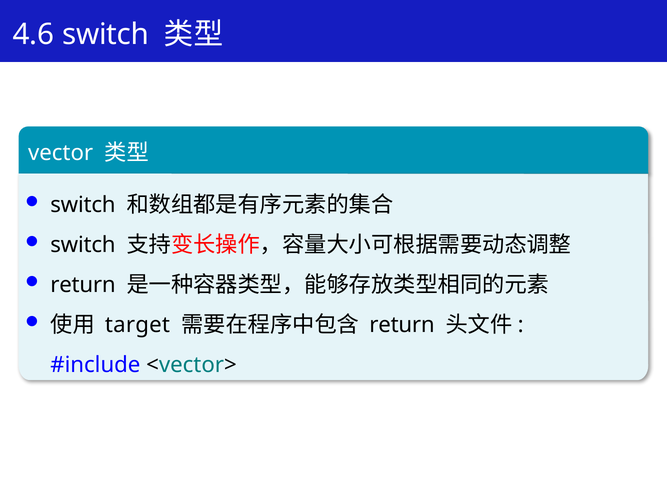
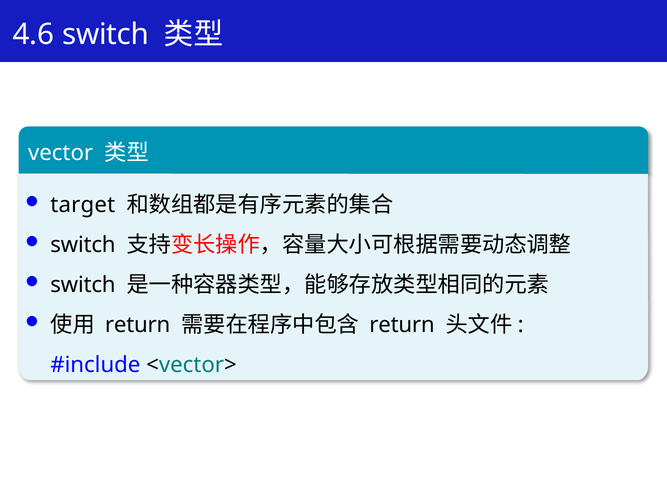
switch at (83, 205): switch -> target
return at (83, 285): return -> switch
target at (137, 325): target -> return
